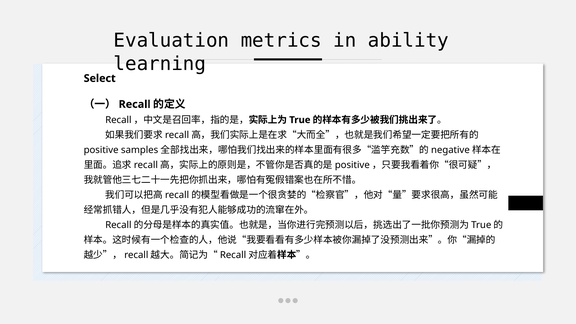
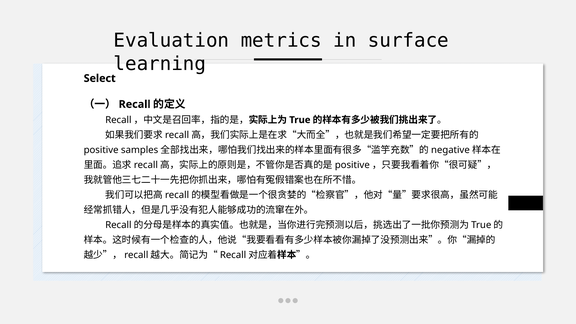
ability: ability -> surface
